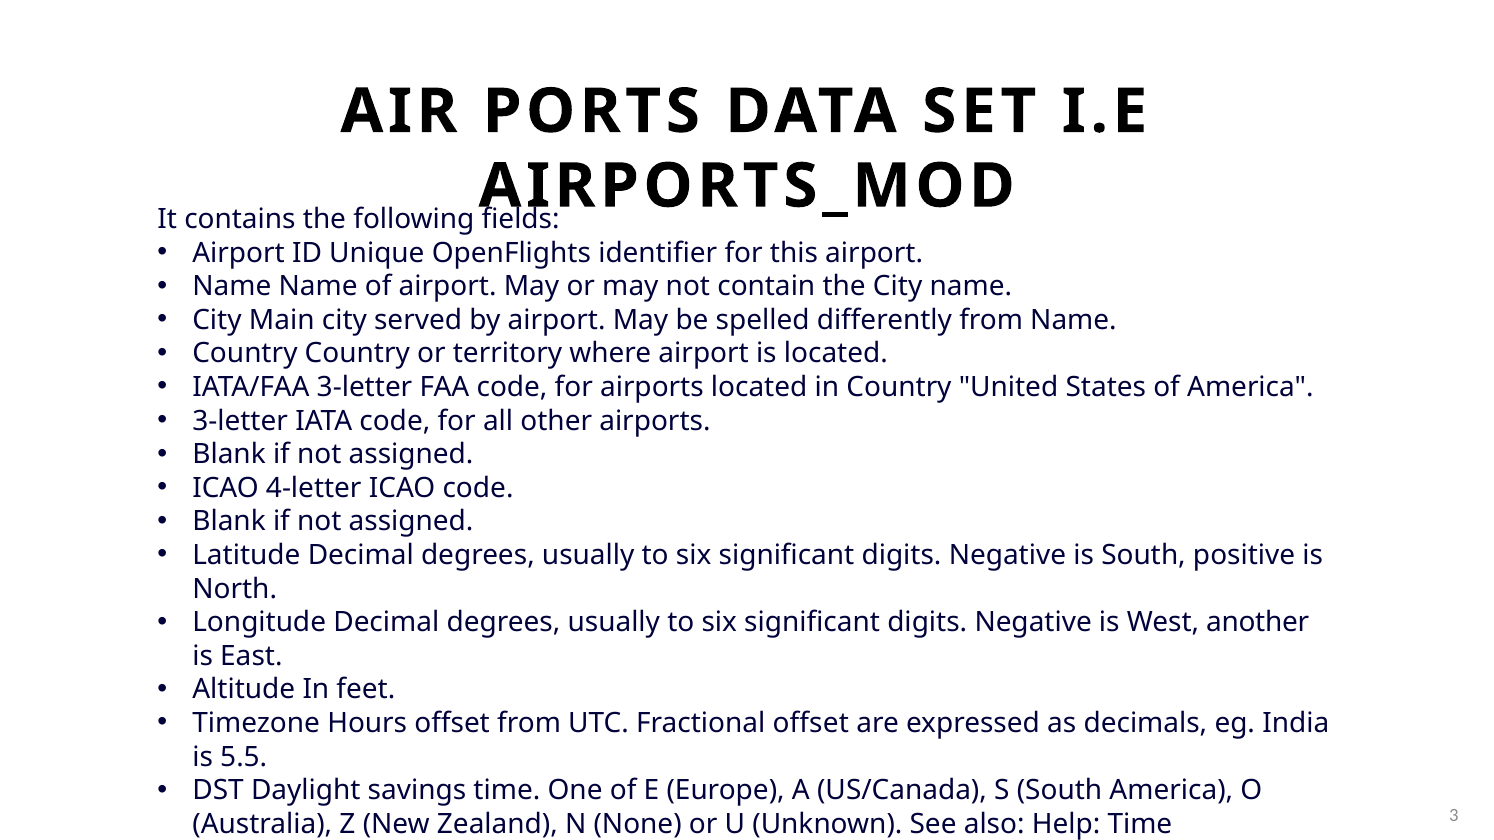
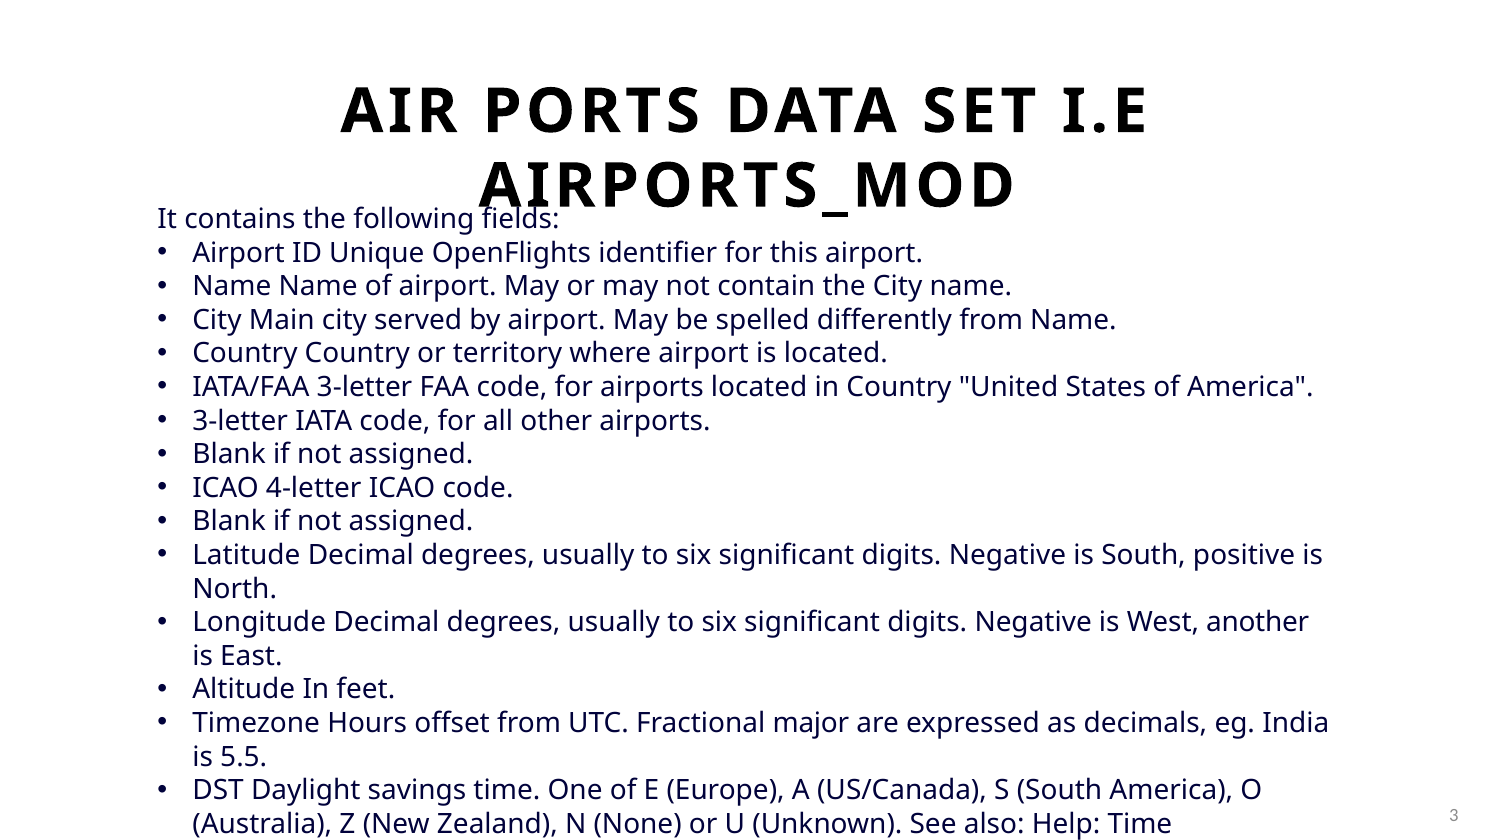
Fractional offset: offset -> major
